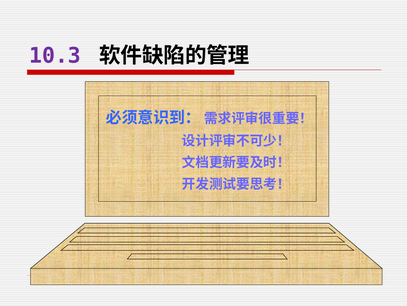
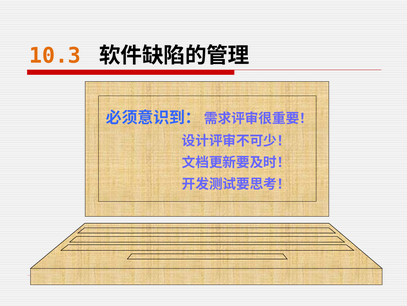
10.3 colour: purple -> orange
